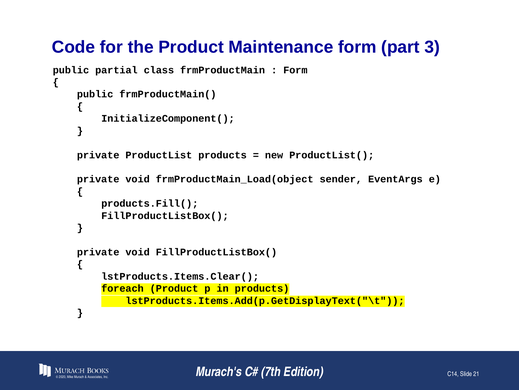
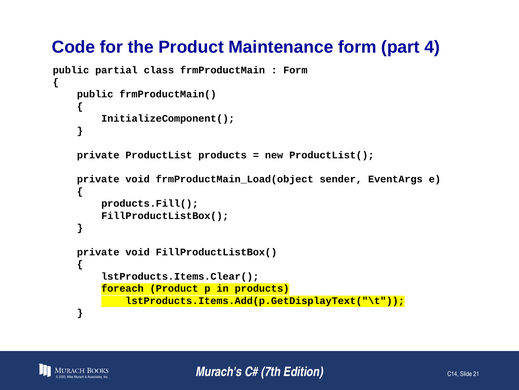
3: 3 -> 4
